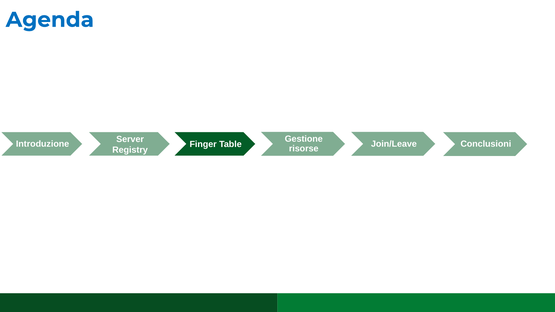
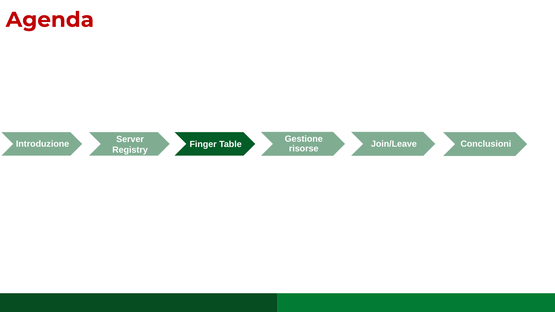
Agenda colour: blue -> red
